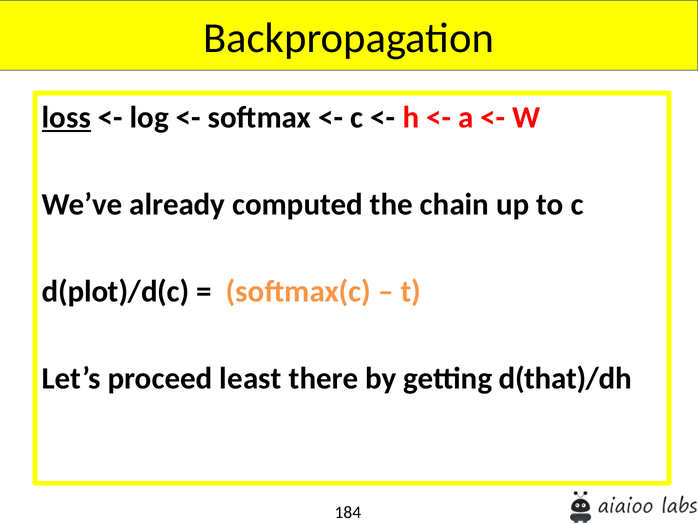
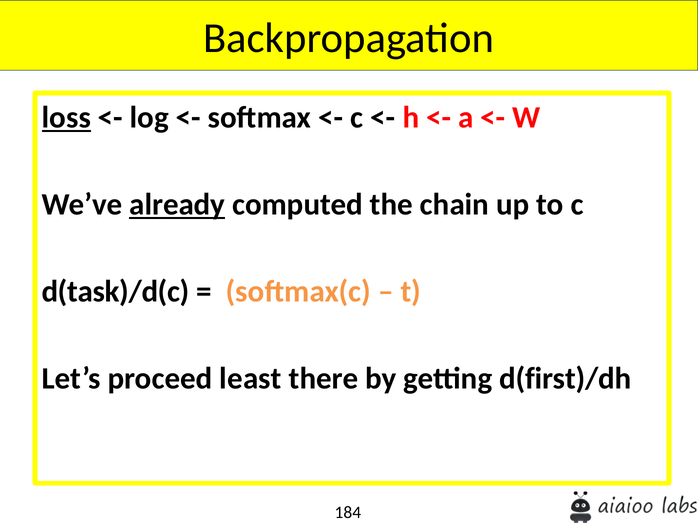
already underline: none -> present
d(plot)/d(c: d(plot)/d(c -> d(task)/d(c
d(that)/dh: d(that)/dh -> d(first)/dh
